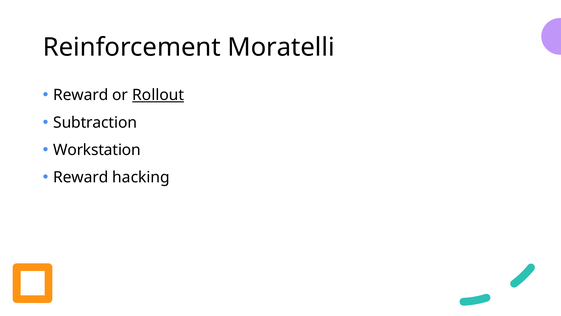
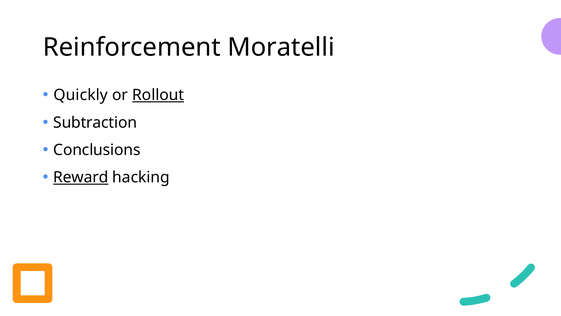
Reward at (81, 95): Reward -> Quickly
Workstation: Workstation -> Conclusions
Reward at (81, 177) underline: none -> present
